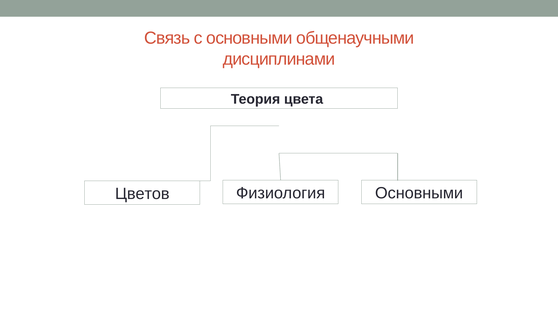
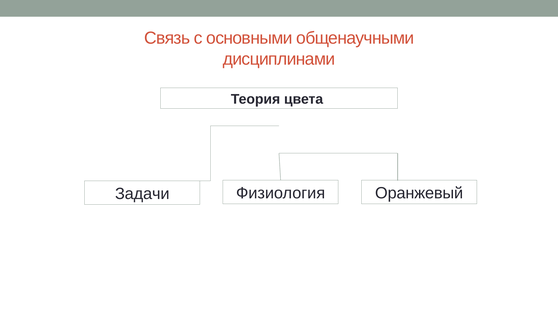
Цветов: Цветов -> Задачи
Физиология Основными: Основными -> Оранжевый
